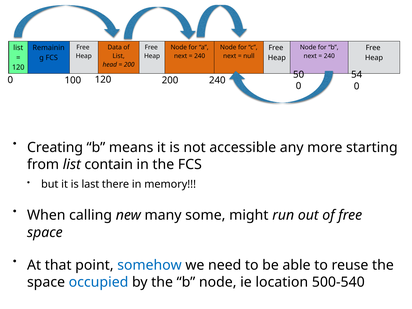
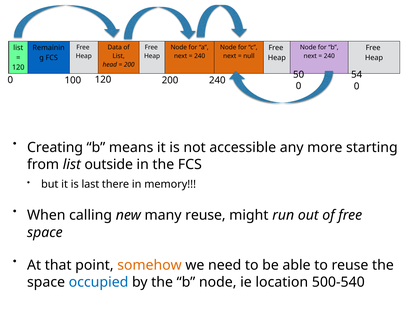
contain: contain -> outside
many some: some -> reuse
somehow colour: blue -> orange
